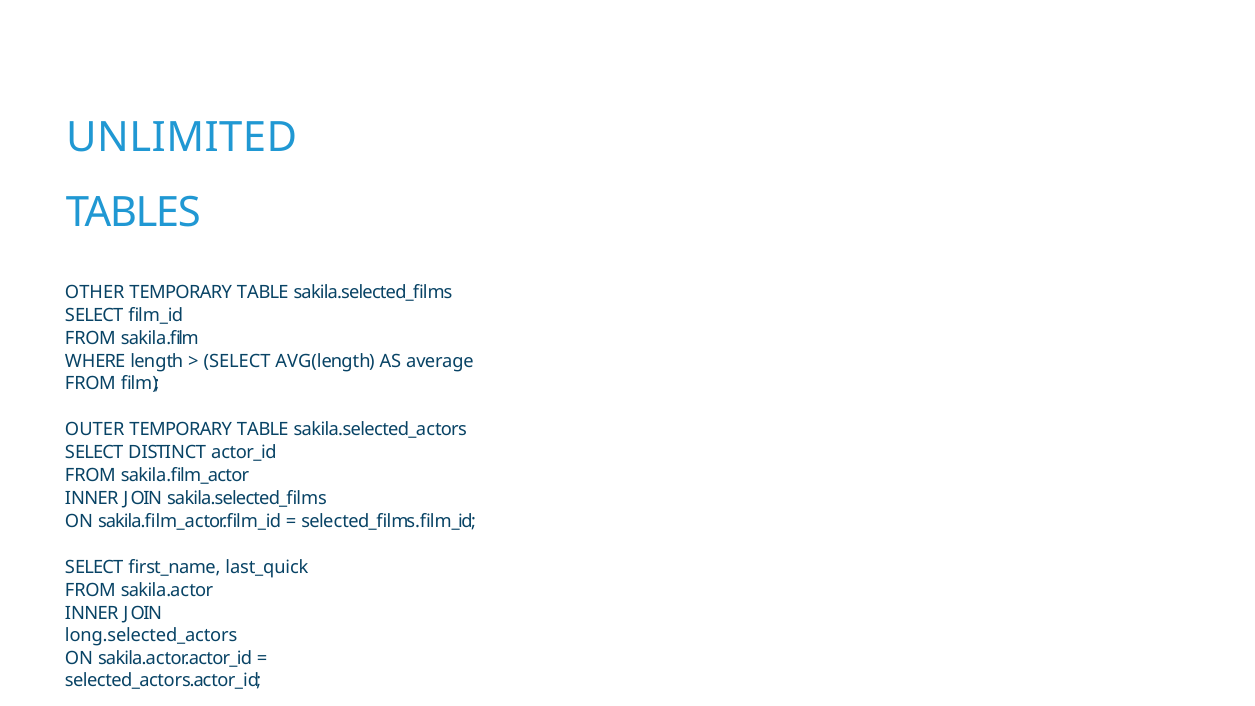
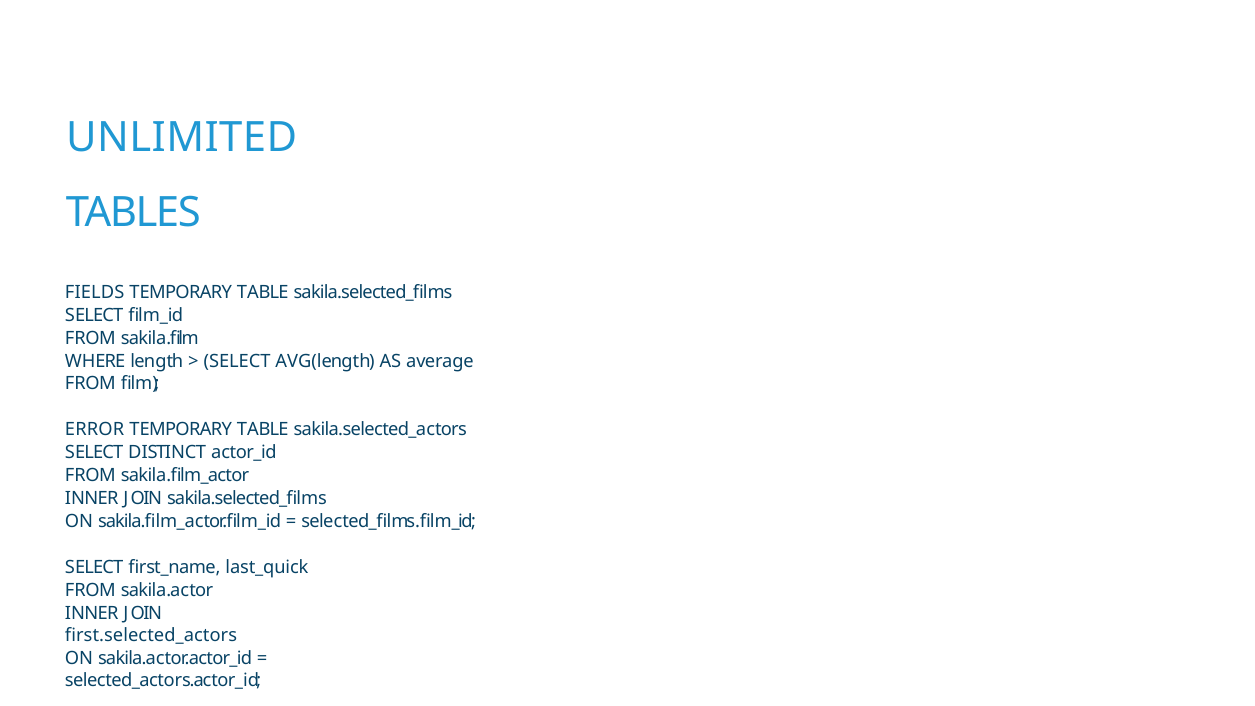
OTHER: OTHER -> FIELDS
OUTER: OUTER -> ERROR
long.selected_actors: long.selected_actors -> first.selected_actors
